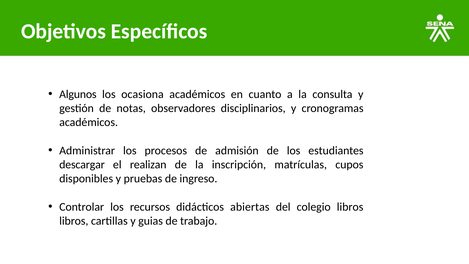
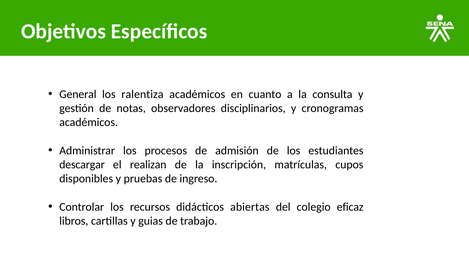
Algunos: Algunos -> General
ocasiona: ocasiona -> ralentiza
colegio libros: libros -> eficaz
